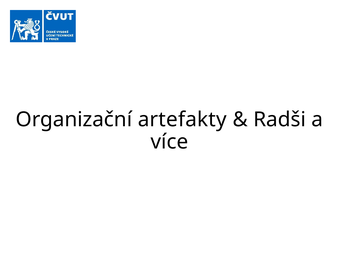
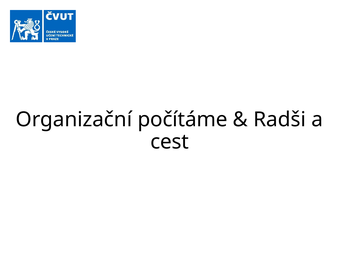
artefakty: artefakty -> počítáme
více: více -> cest
